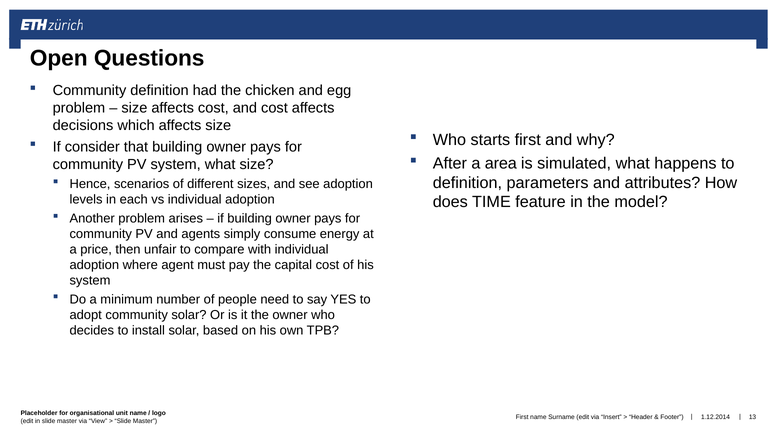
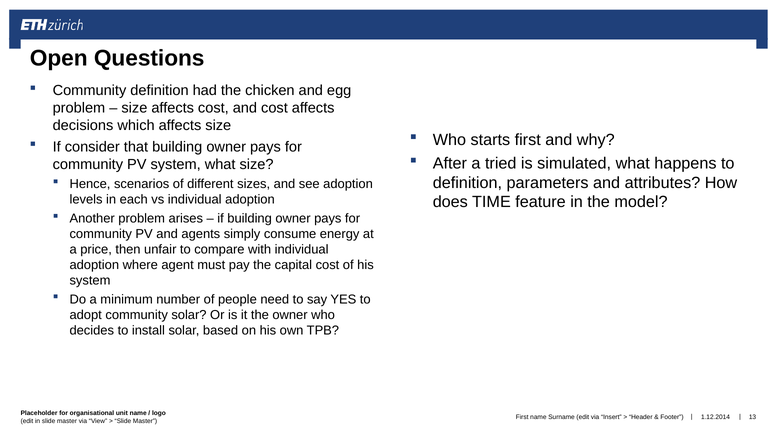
area: area -> tried
